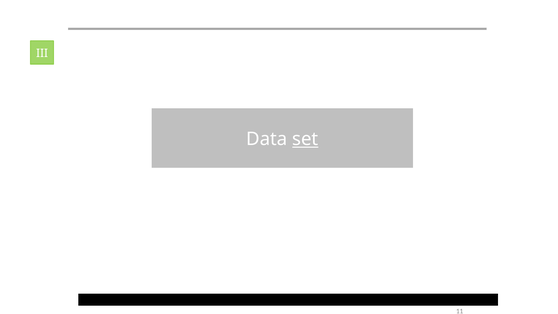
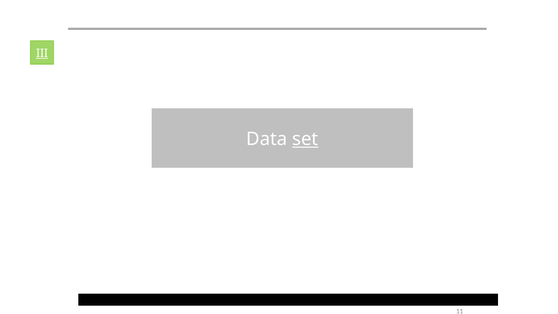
III underline: none -> present
